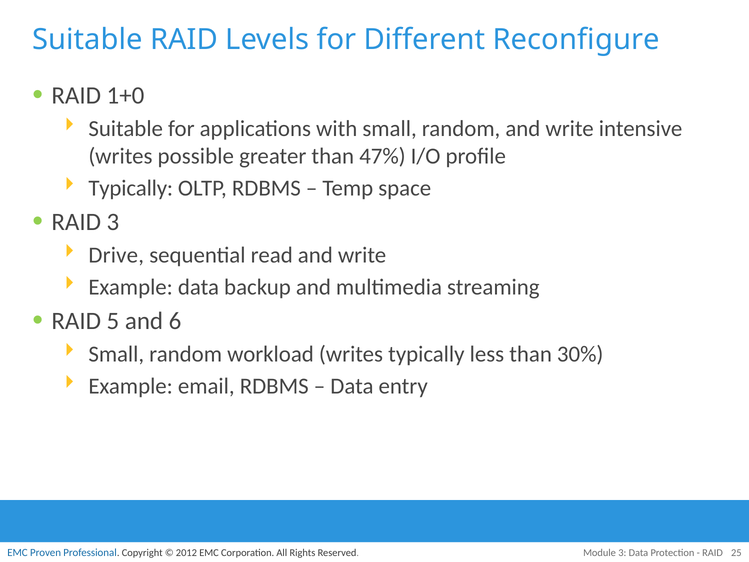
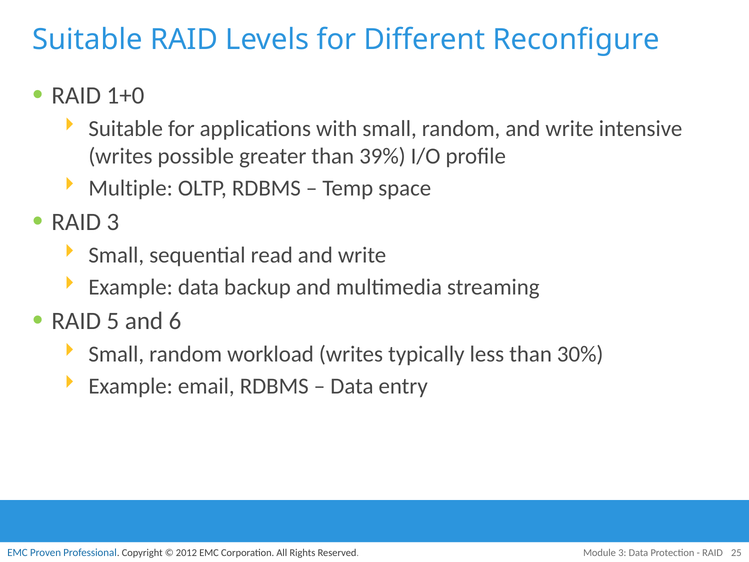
47%: 47% -> 39%
Typically at (131, 188): Typically -> Multiple
Drive at (116, 255): Drive -> Small
